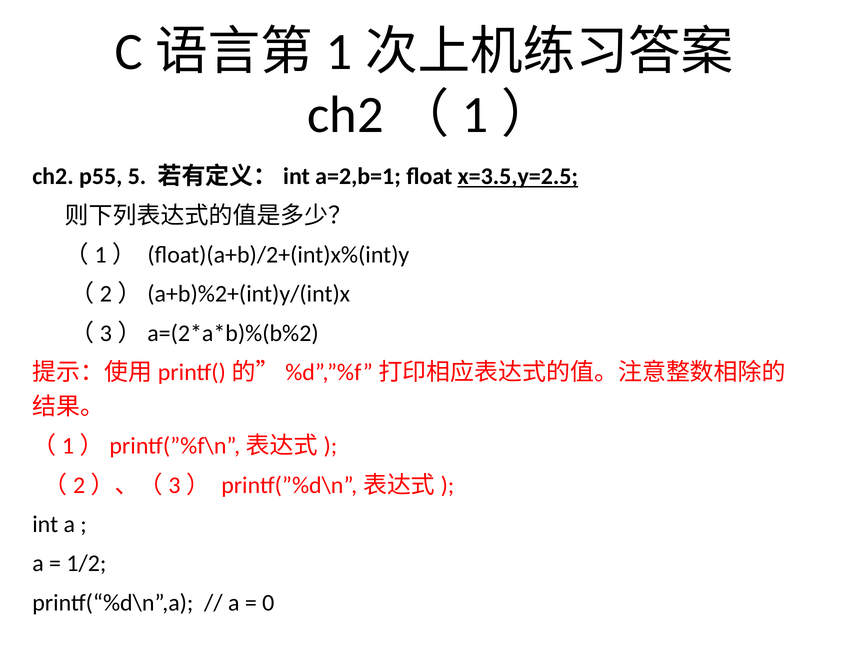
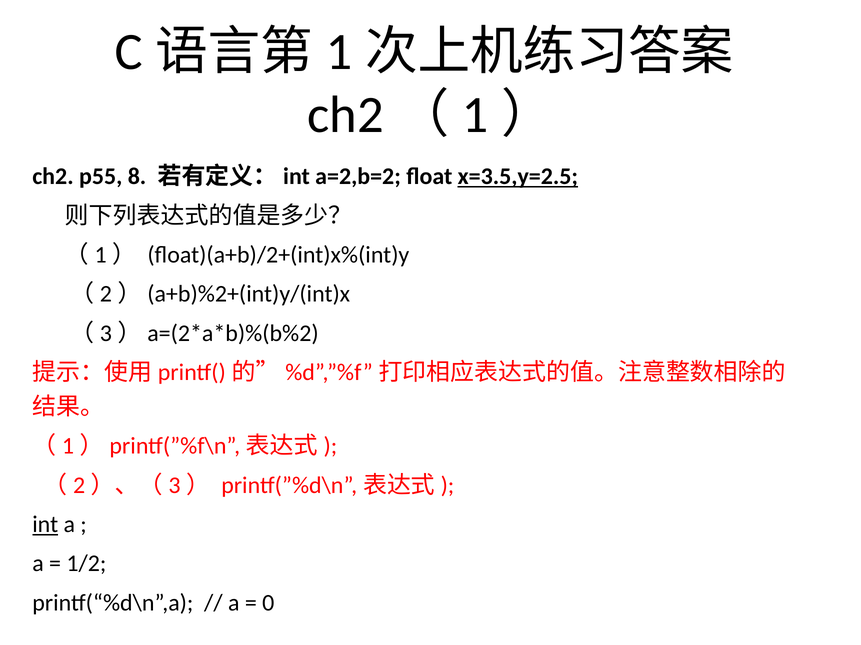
5: 5 -> 8
a=2,b=1: a=2,b=1 -> a=2,b=2
int underline: none -> present
